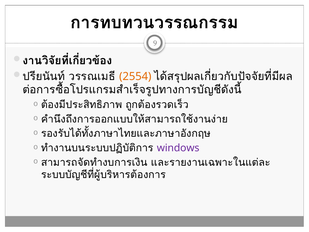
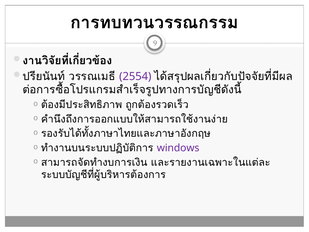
2554 colour: orange -> purple
